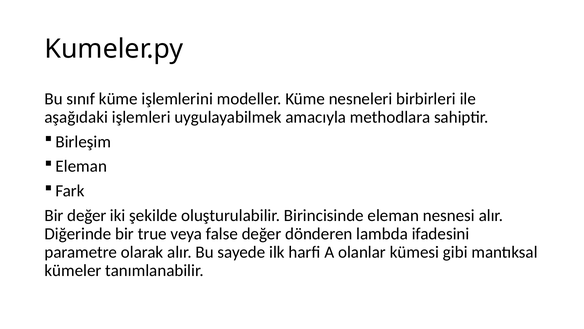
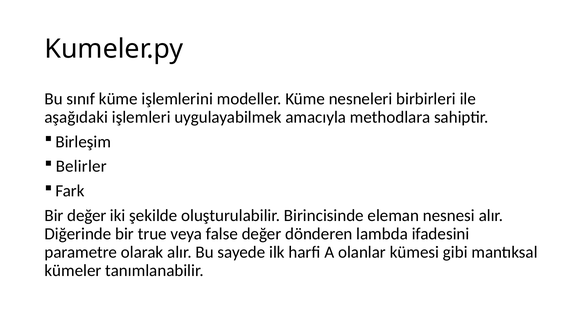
Eleman at (81, 166): Eleman -> Belirler
